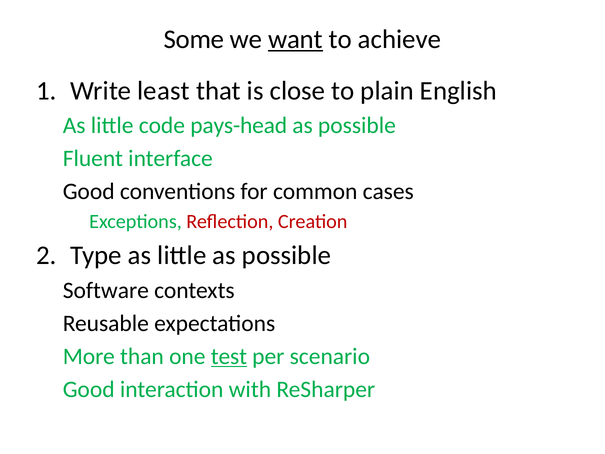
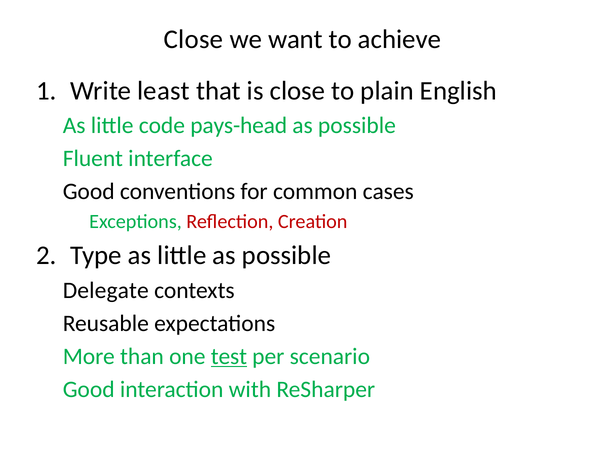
Some at (194, 39): Some -> Close
want underline: present -> none
Software: Software -> Delegate
